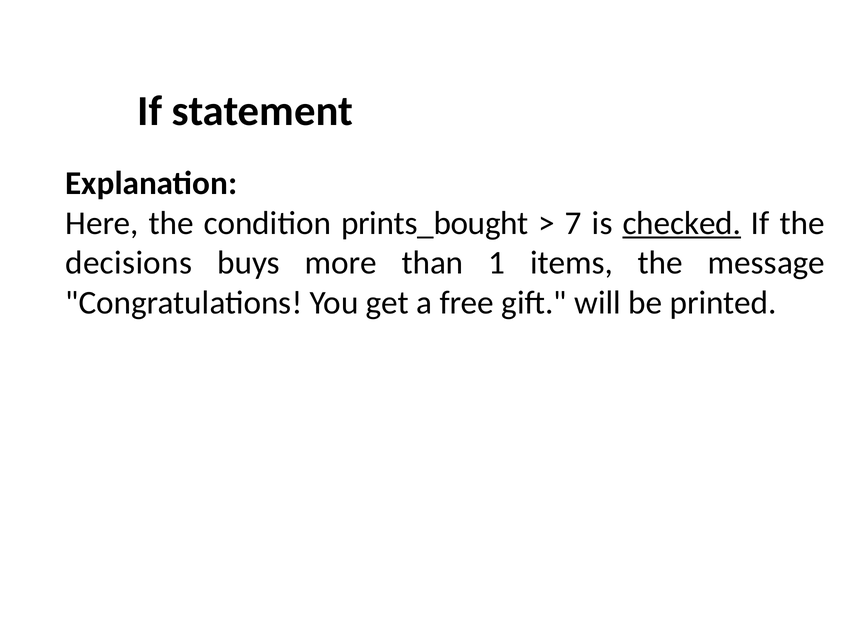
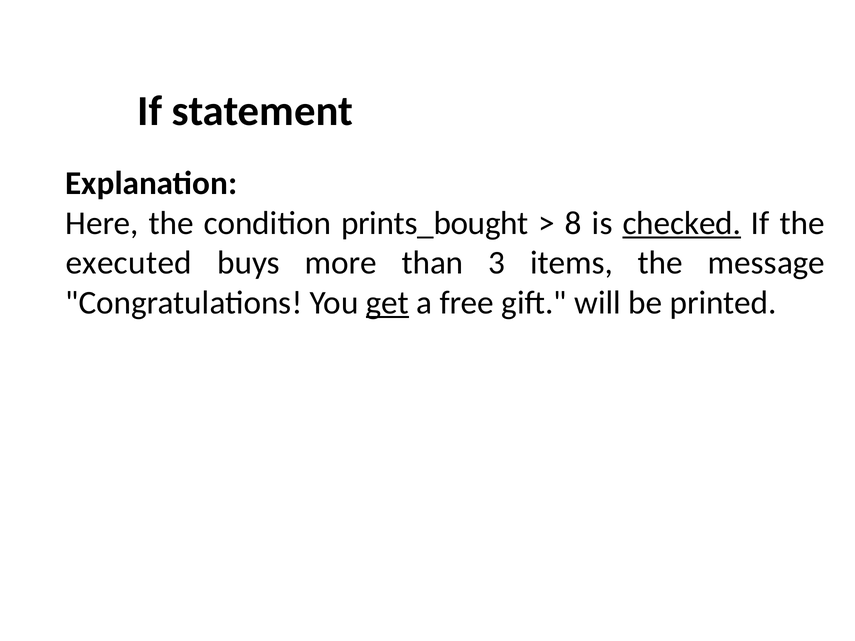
7: 7 -> 8
decisions: decisions -> executed
1: 1 -> 3
get underline: none -> present
